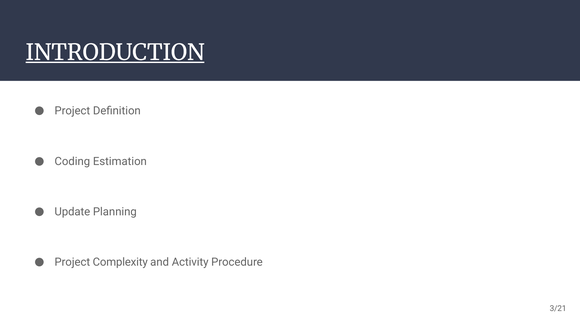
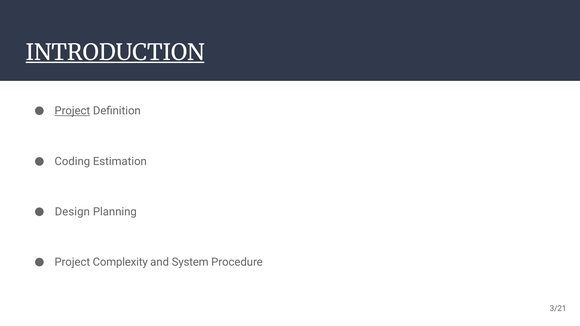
Project at (72, 111) underline: none -> present
Update: Update -> Design
Activity: Activity -> System
